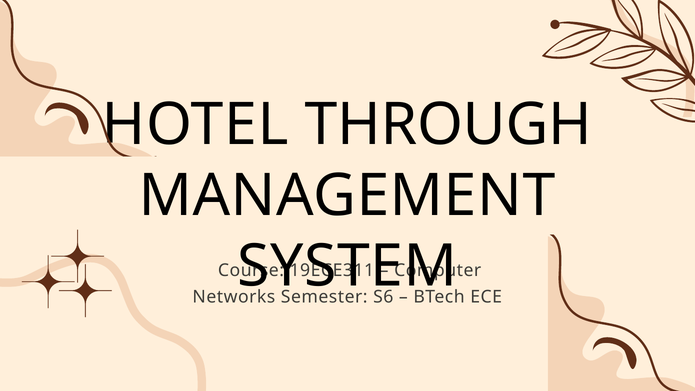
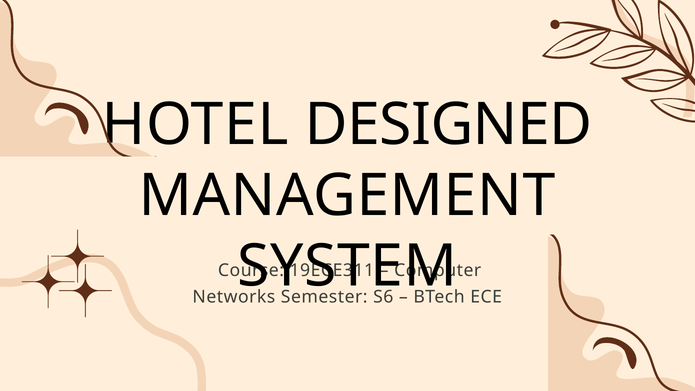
THROUGH: THROUGH -> DESIGNED
